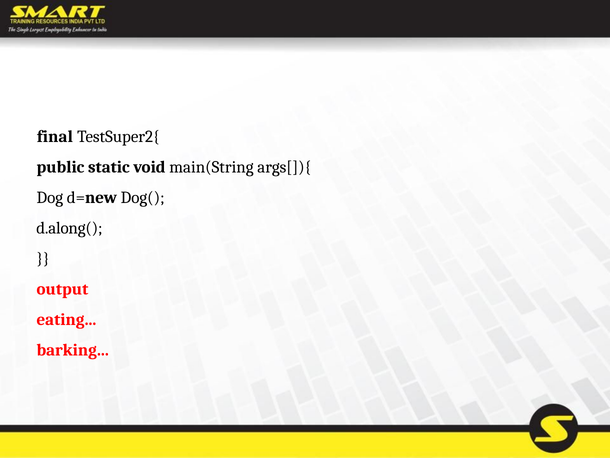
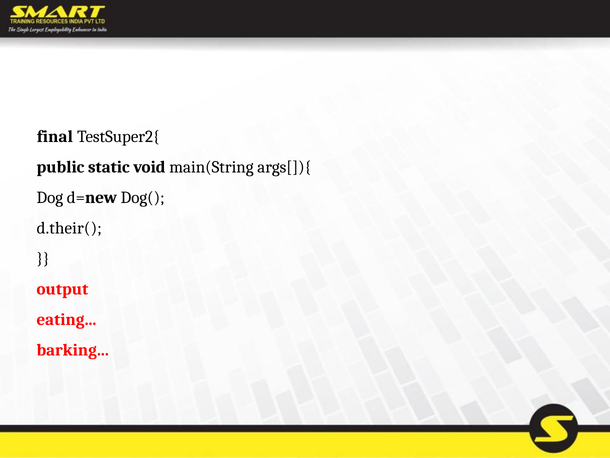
d.along(: d.along( -> d.their(
